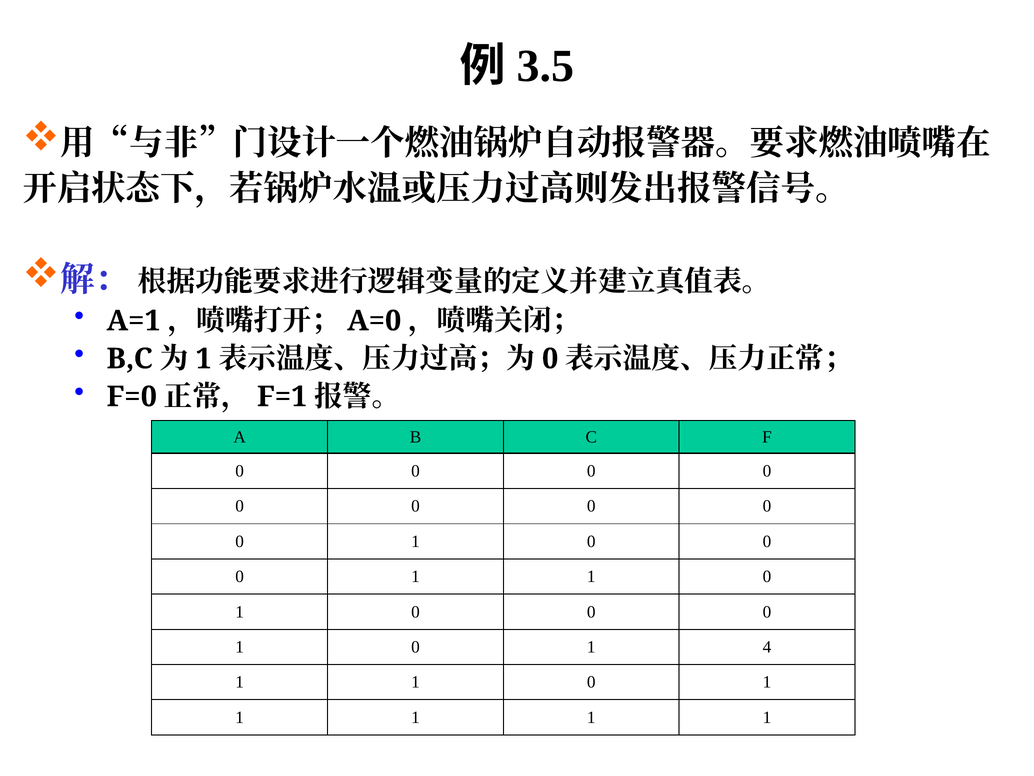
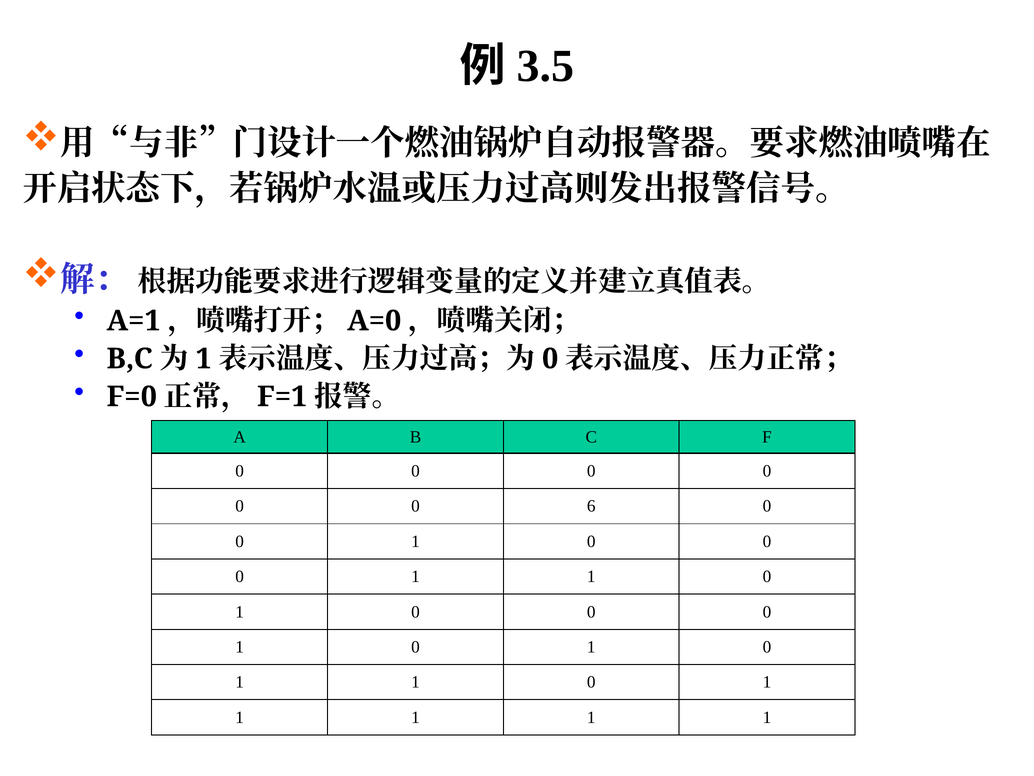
0 at (591, 506): 0 -> 6
4 at (767, 647): 4 -> 0
